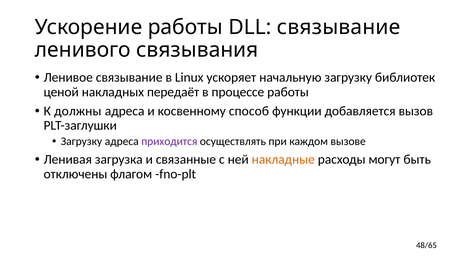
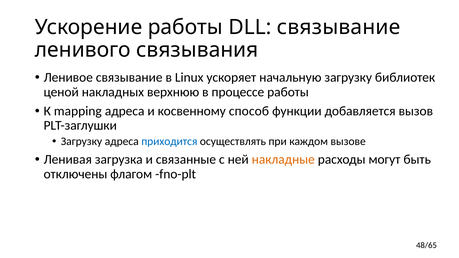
передаёт: передаёт -> верхнюю
должны: должны -> mapping
приходится colour: purple -> blue
